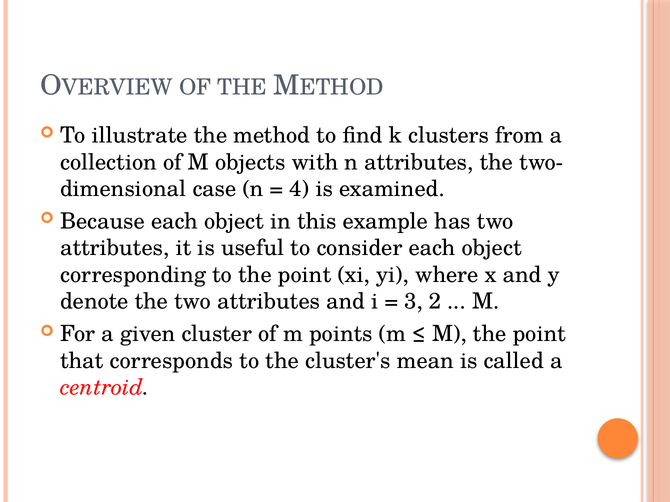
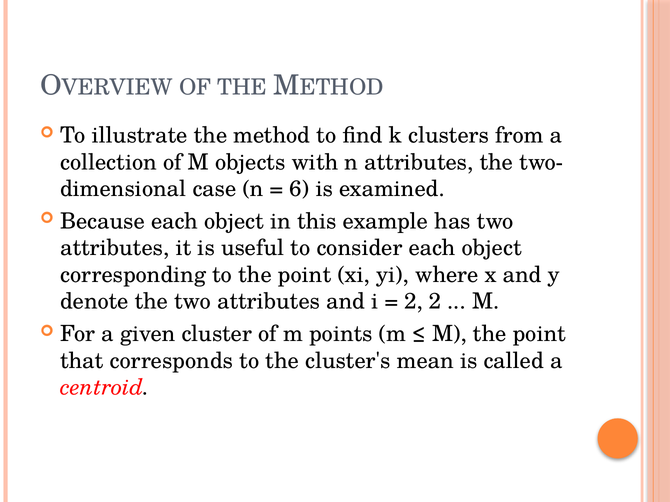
4: 4 -> 6
3 at (414, 302): 3 -> 2
